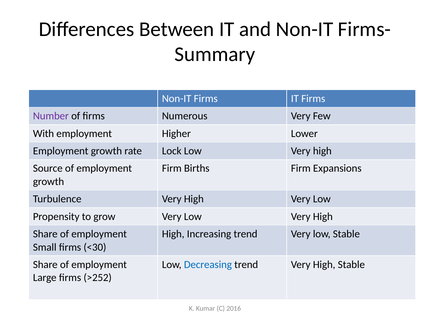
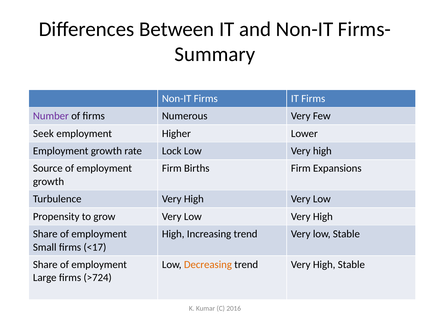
With: With -> Seek
<30: <30 -> <17
Decreasing colour: blue -> orange
>252: >252 -> >724
